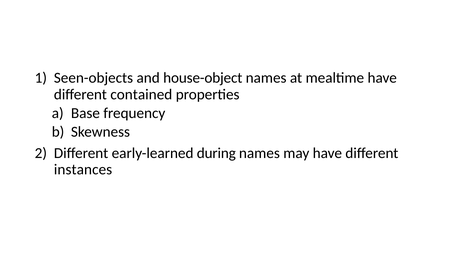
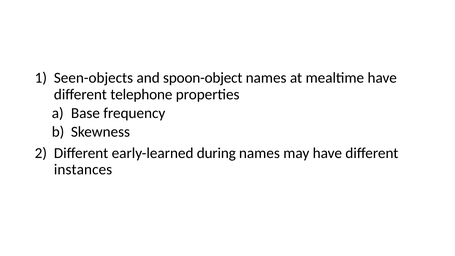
house-object: house-object -> spoon-object
contained: contained -> telephone
